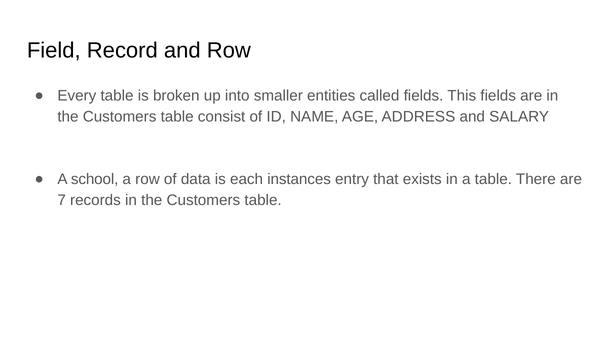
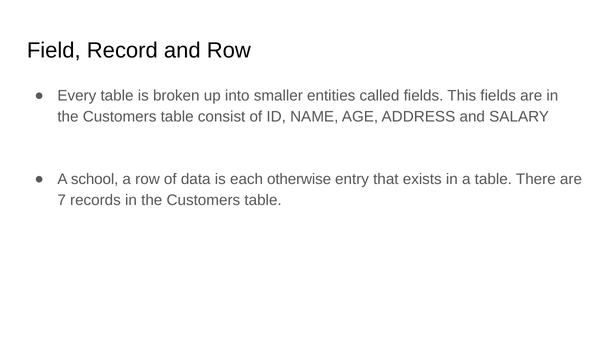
instances: instances -> otherwise
